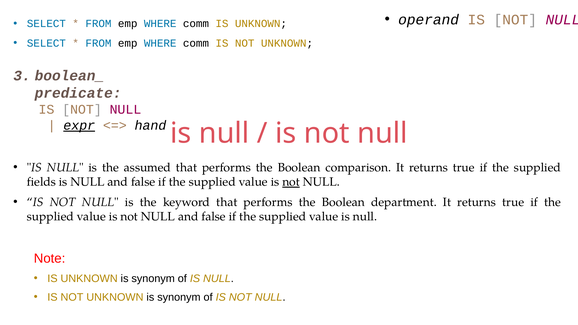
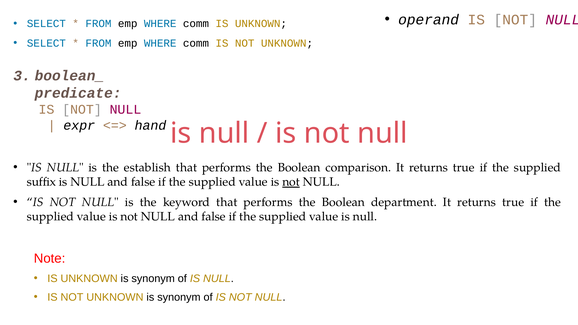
expr underline: present -> none
assumed: assumed -> establish
fields: fields -> suffix
